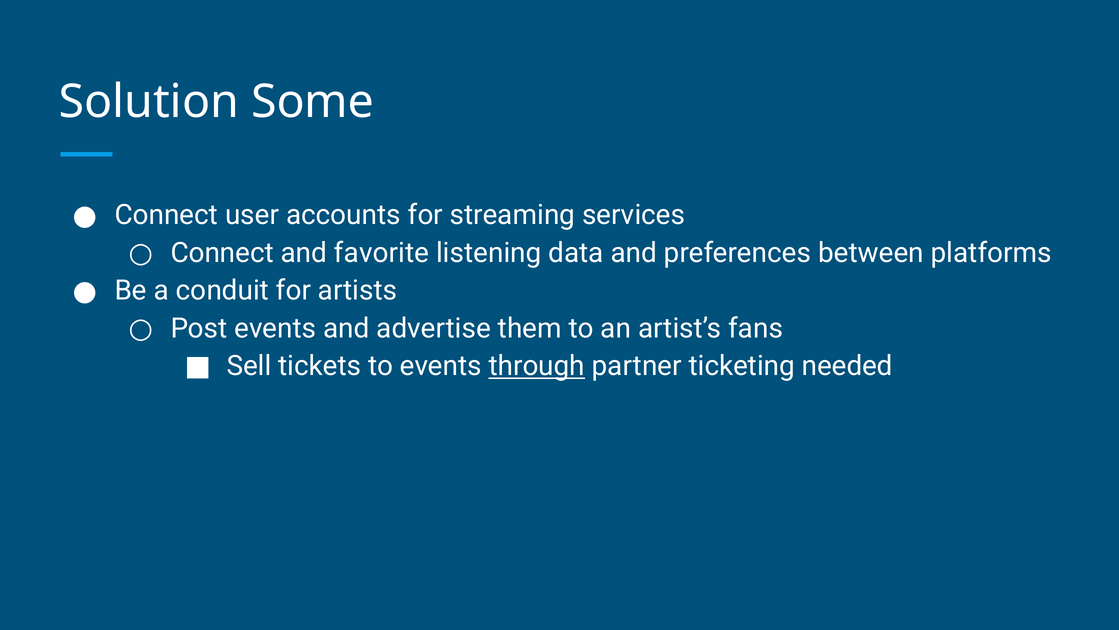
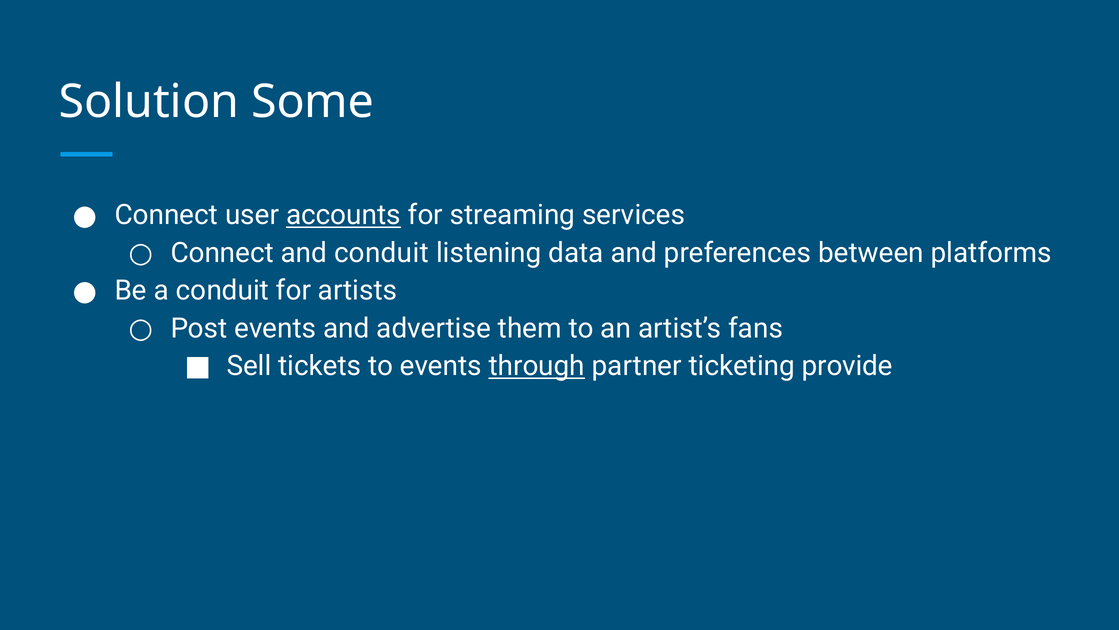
accounts underline: none -> present
and favorite: favorite -> conduit
needed: needed -> provide
